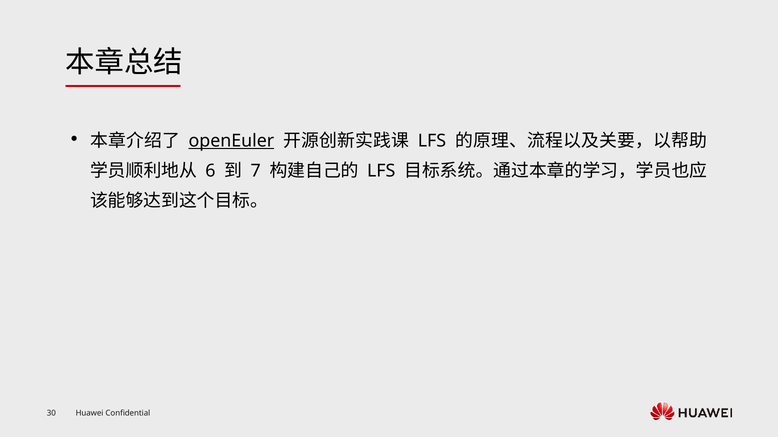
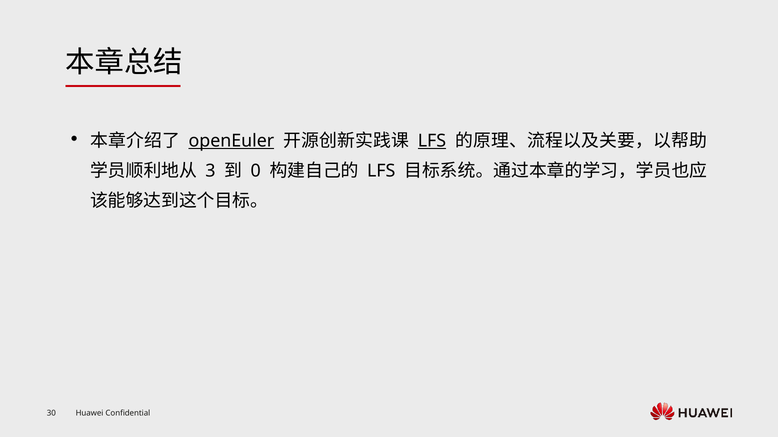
LFS at (432, 141) underline: none -> present
6: 6 -> 3
7: 7 -> 0
